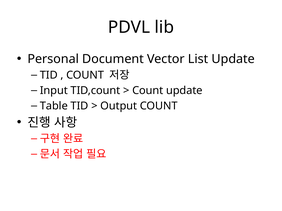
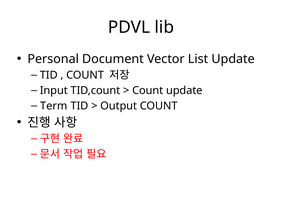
Table: Table -> Term
